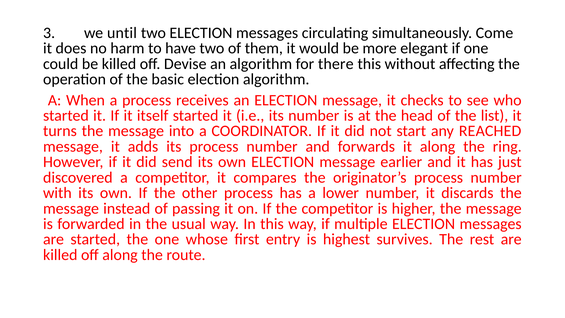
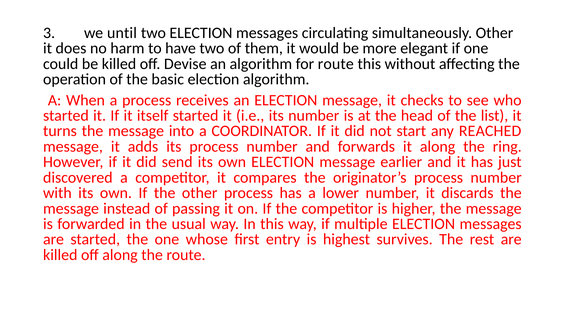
simultaneously Come: Come -> Other
for there: there -> route
